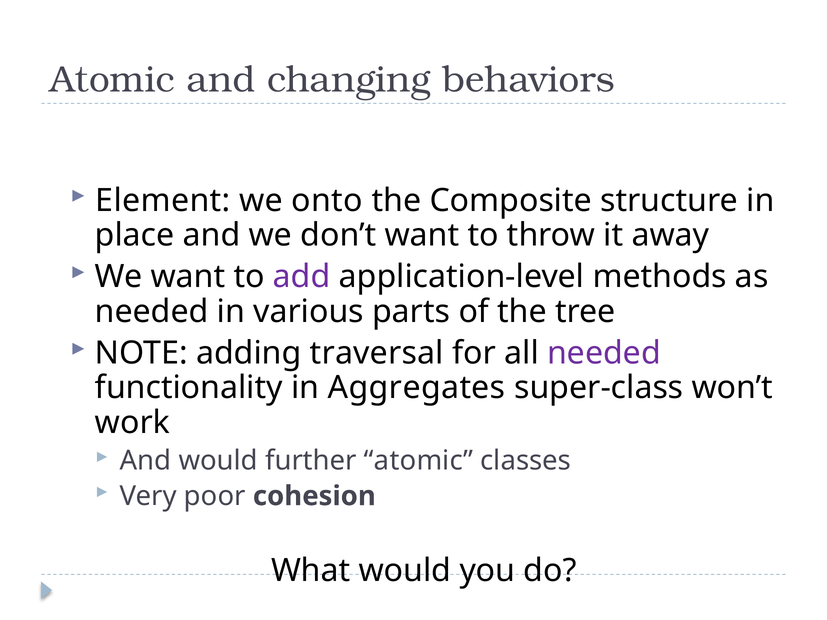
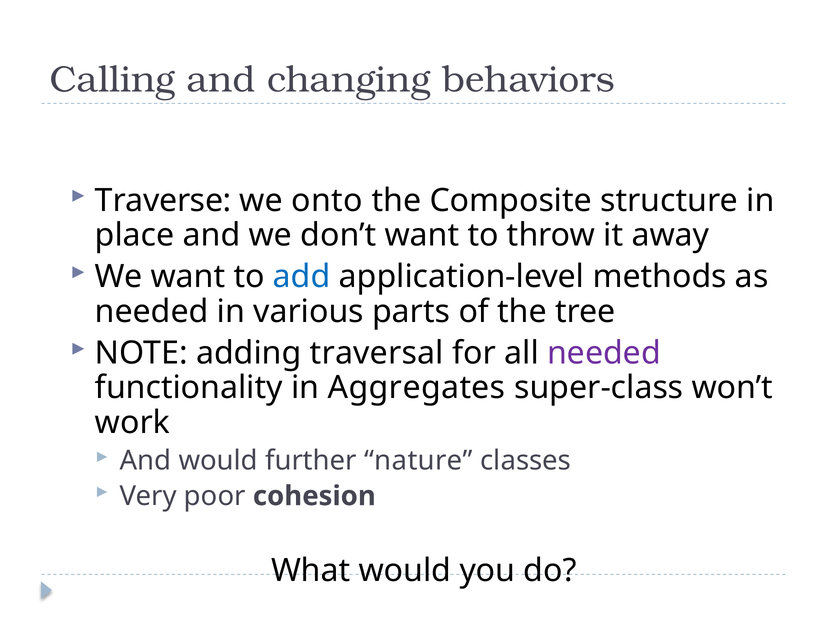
Atomic at (112, 80): Atomic -> Calling
Element: Element -> Traverse
add colour: purple -> blue
further atomic: atomic -> nature
